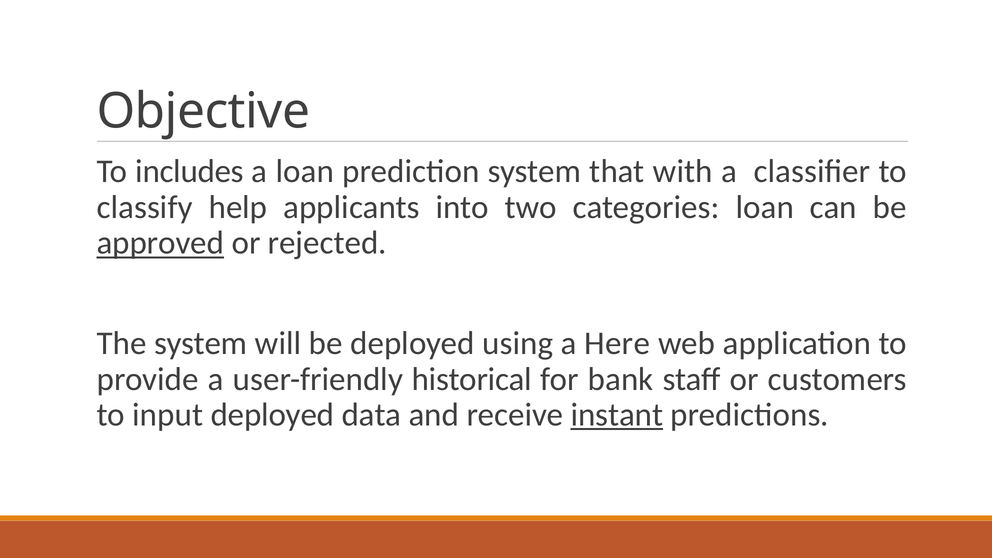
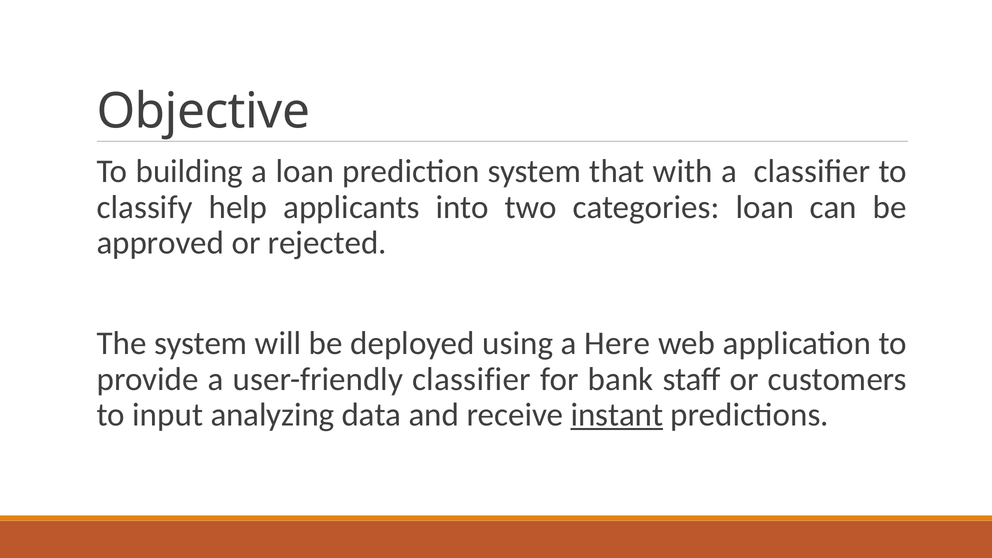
includes: includes -> building
approved underline: present -> none
user-friendly historical: historical -> classifier
input deployed: deployed -> analyzing
